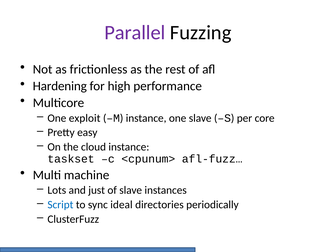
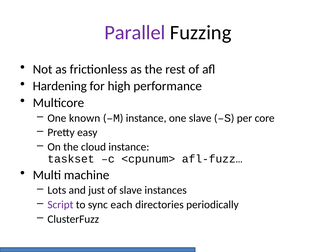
exploit: exploit -> known
Script colour: blue -> purple
ideal: ideal -> each
